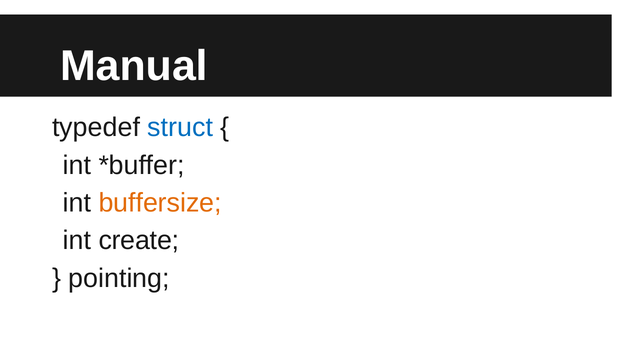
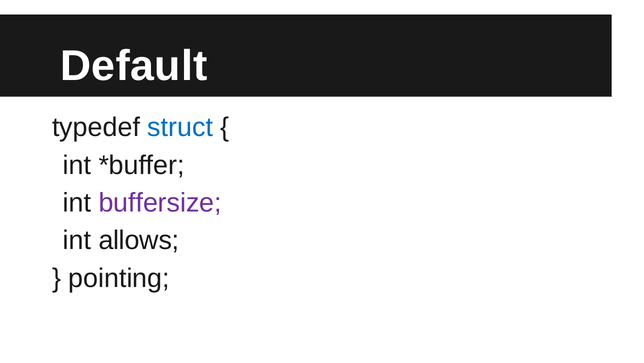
Manual: Manual -> Default
buffersize colour: orange -> purple
create: create -> allows
